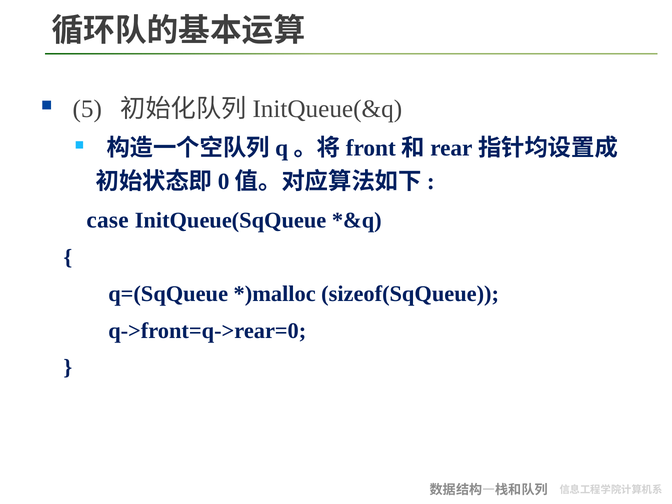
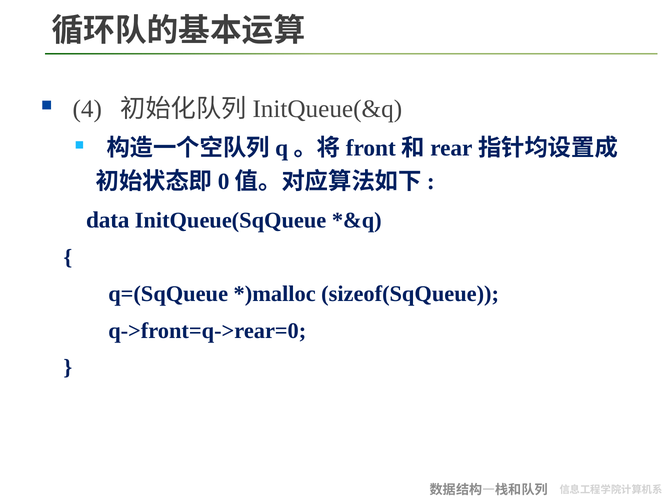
5: 5 -> 4
case: case -> data
